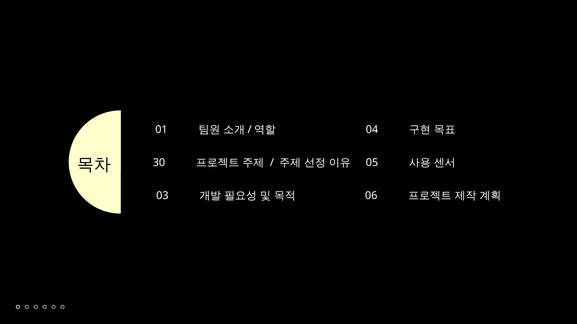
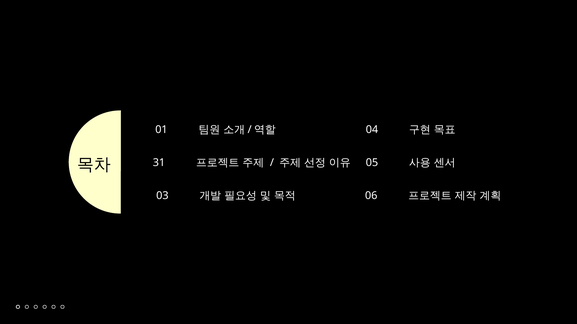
30: 30 -> 31
